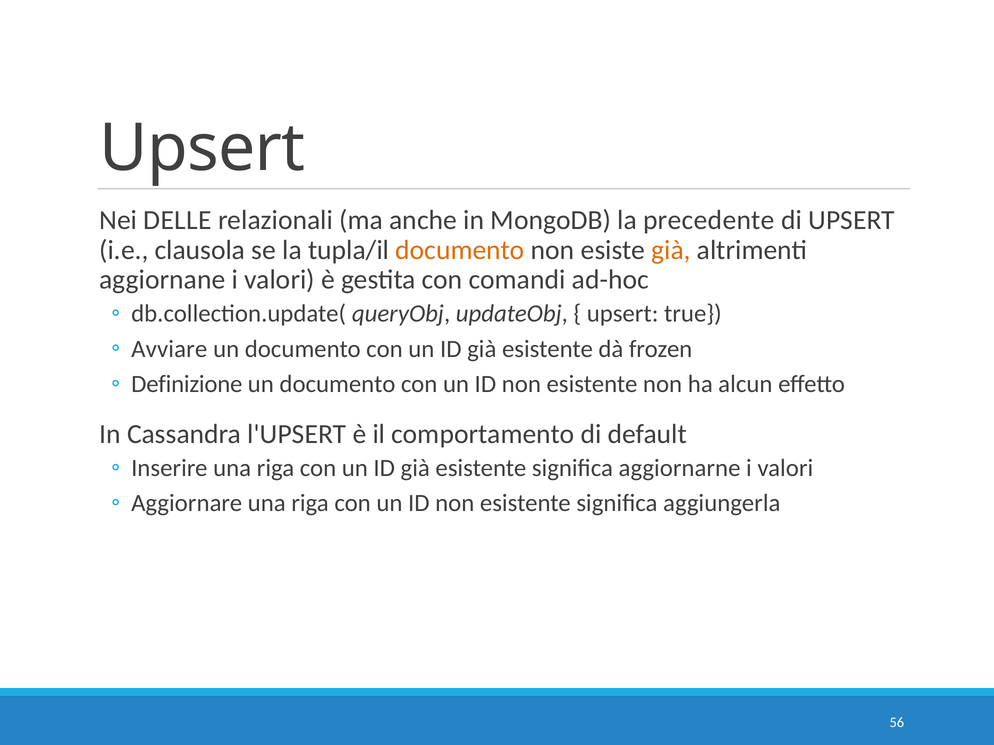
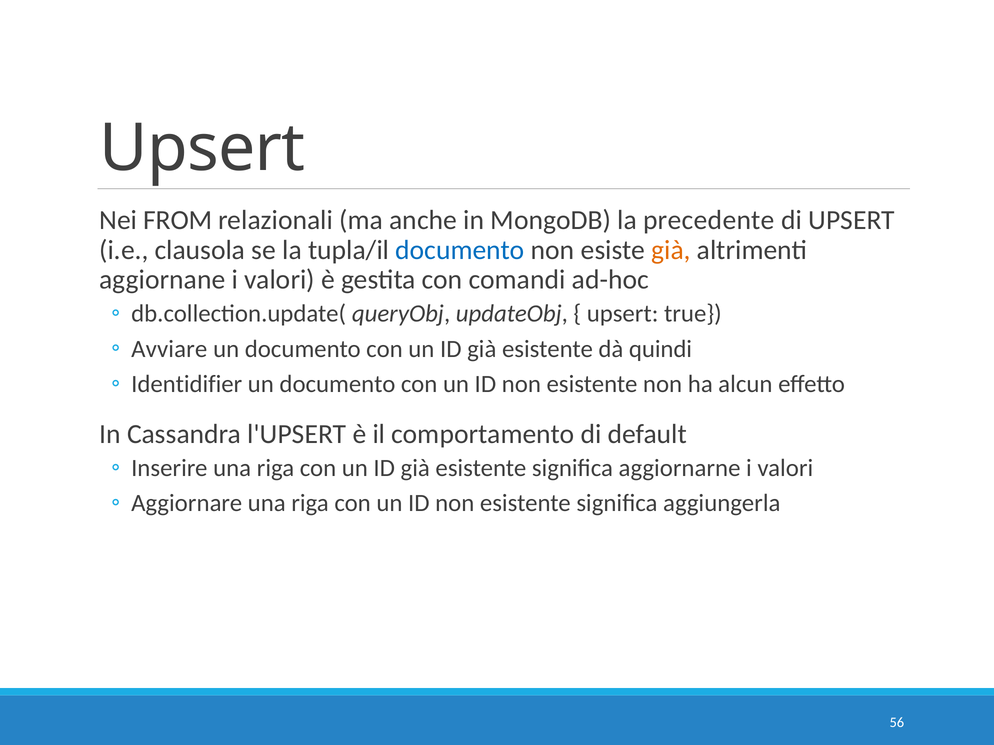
DELLE: DELLE -> FROM
documento at (460, 250) colour: orange -> blue
frozen: frozen -> quindi
Definizione: Definizione -> Identidifier
